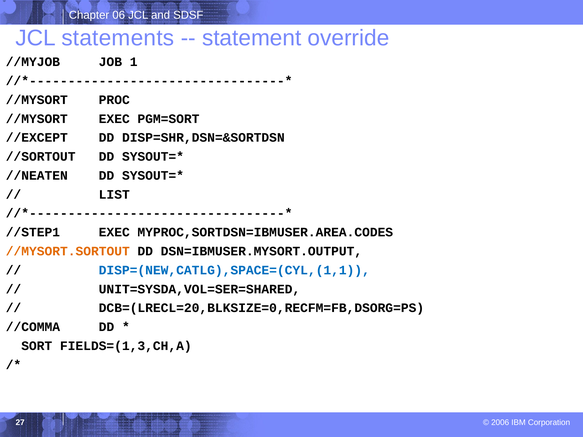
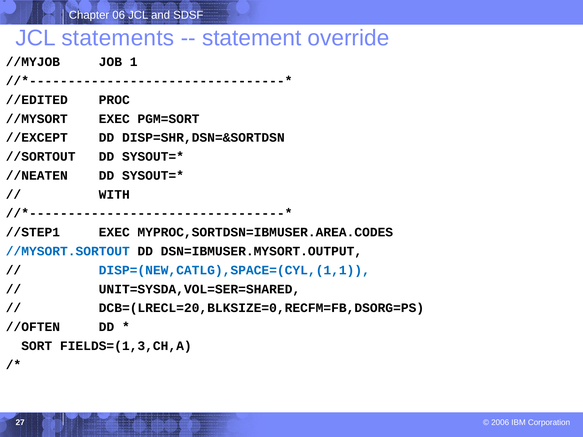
//MYSORT at (37, 100): //MYSORT -> //EDITED
LIST: LIST -> WITH
//MYSORT.SORTOUT colour: orange -> blue
//COMMA: //COMMA -> //OFTEN
